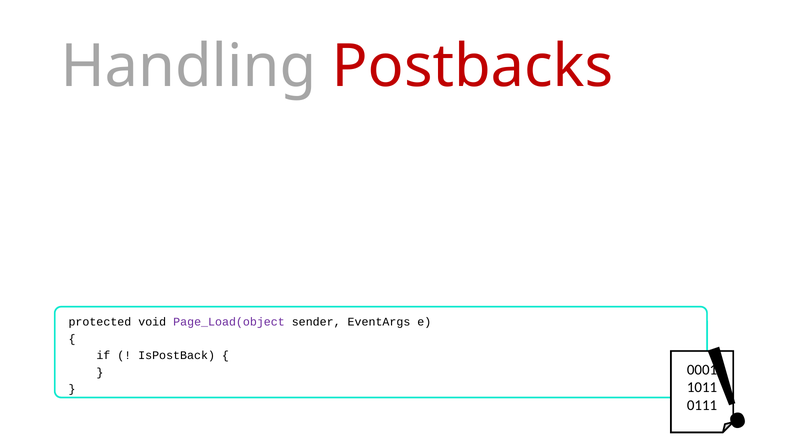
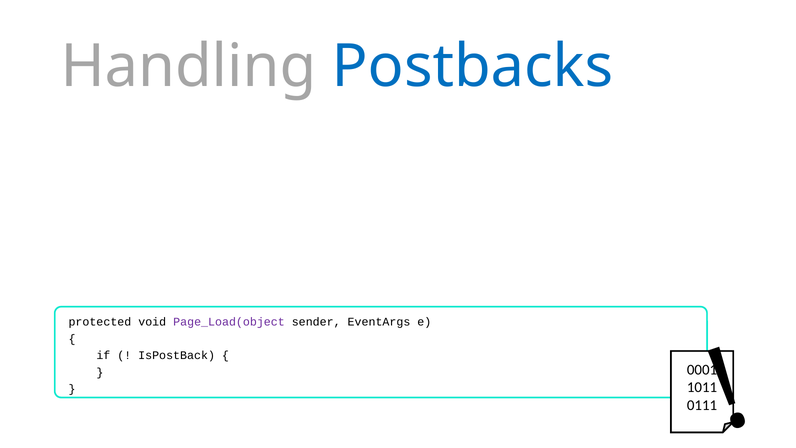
Postbacks colour: red -> blue
